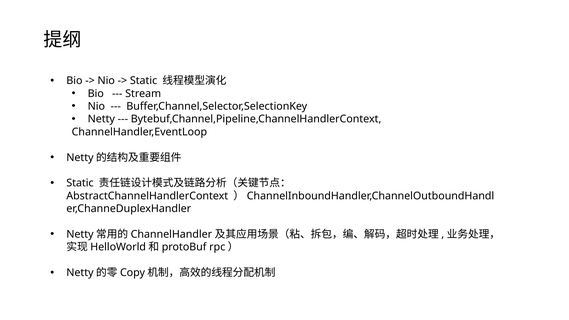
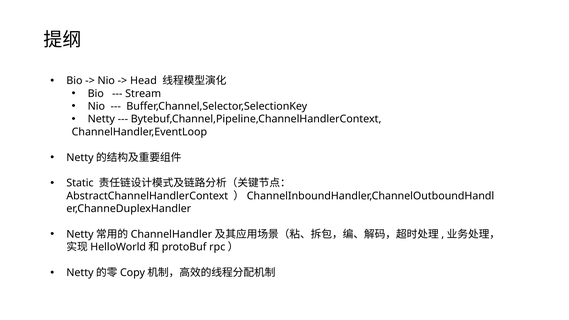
Static at (144, 81): Static -> Head
